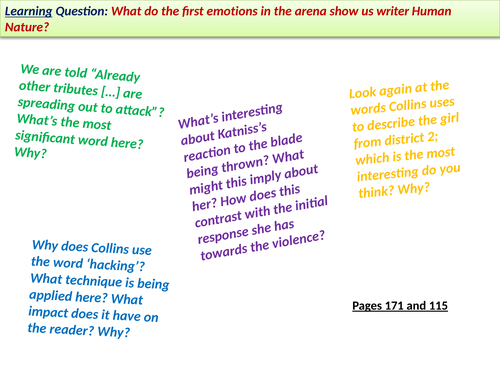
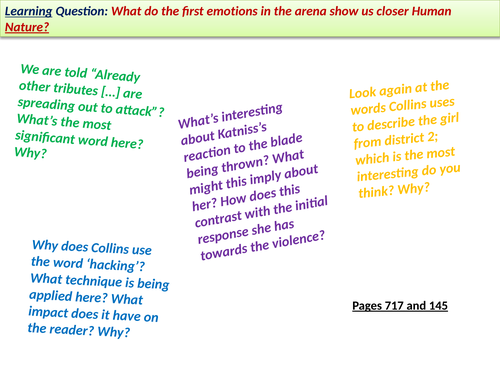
writer: writer -> closer
Nature underline: none -> present
171: 171 -> 717
115: 115 -> 145
